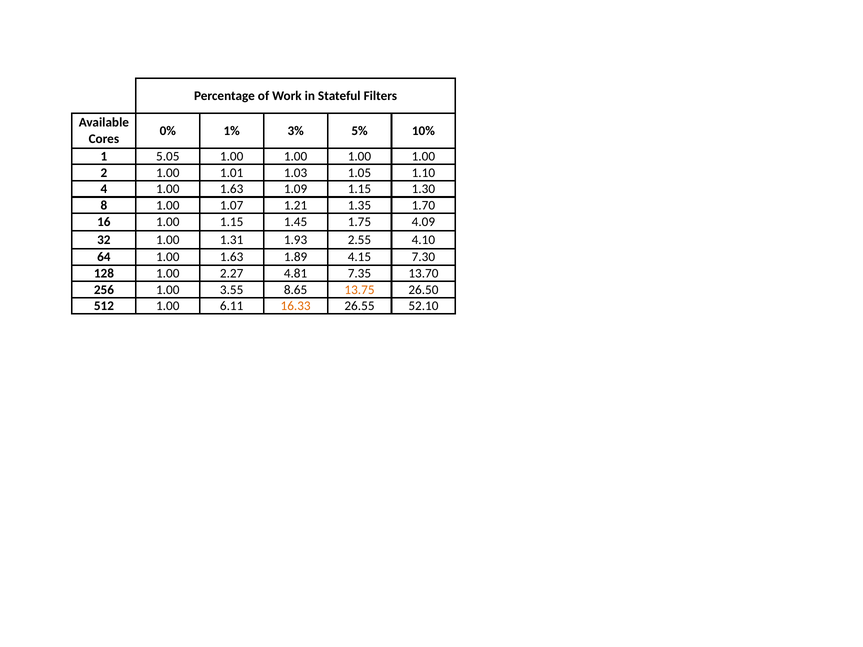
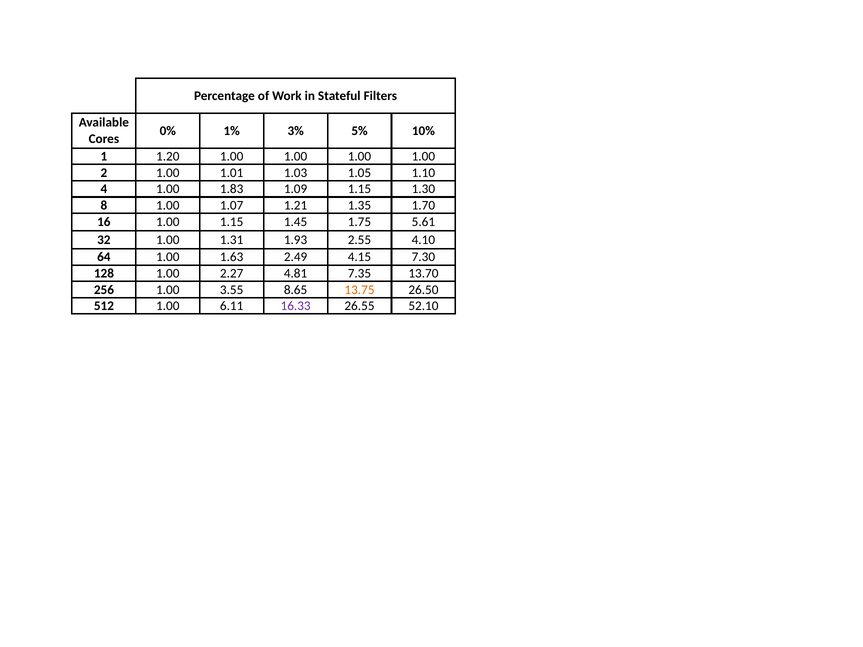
5.05: 5.05 -> 1.20
4 1.00 1.63: 1.63 -> 1.83
4.09: 4.09 -> 5.61
1.89: 1.89 -> 2.49
16.33 colour: orange -> purple
